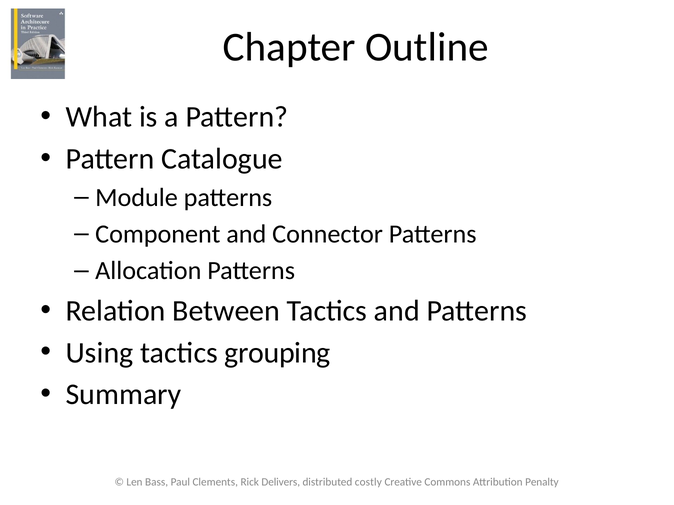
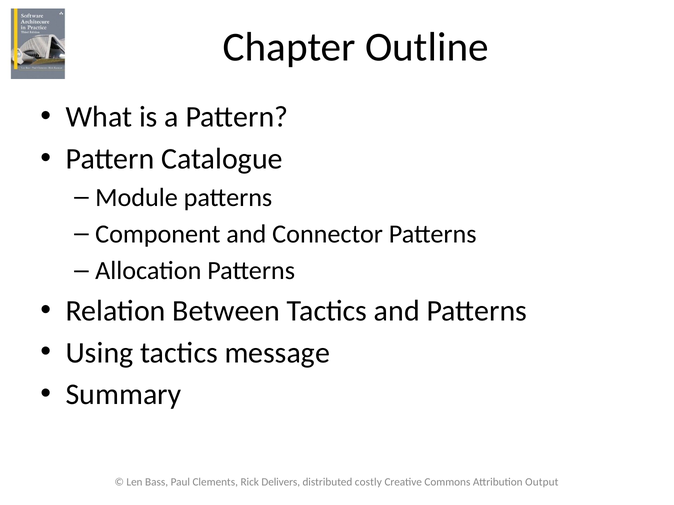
grouping: grouping -> message
Penalty: Penalty -> Output
